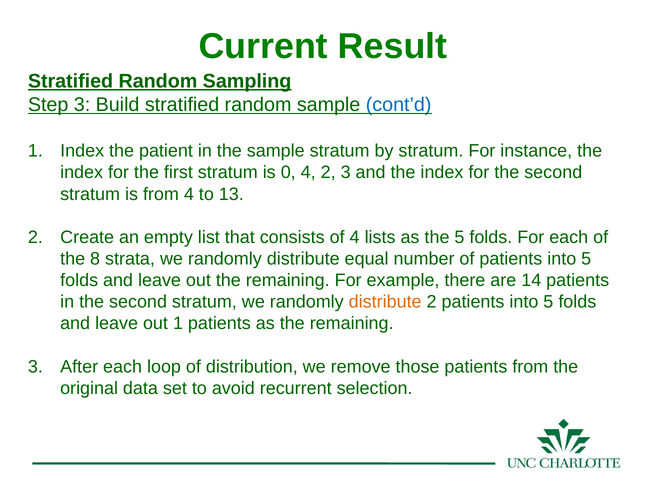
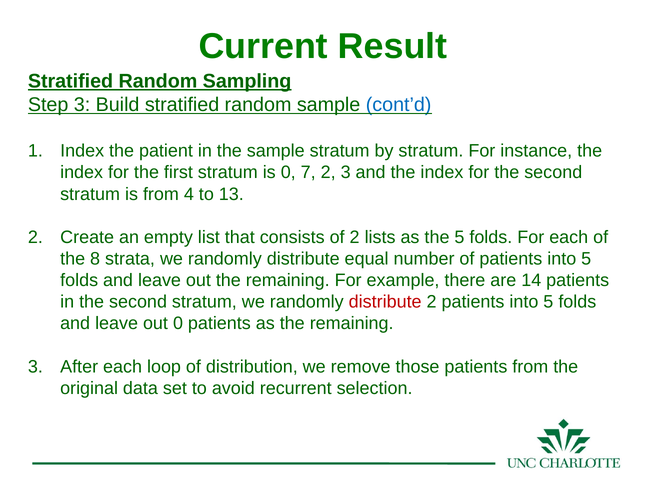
0 4: 4 -> 7
of 4: 4 -> 2
distribute at (385, 302) colour: orange -> red
out 1: 1 -> 0
